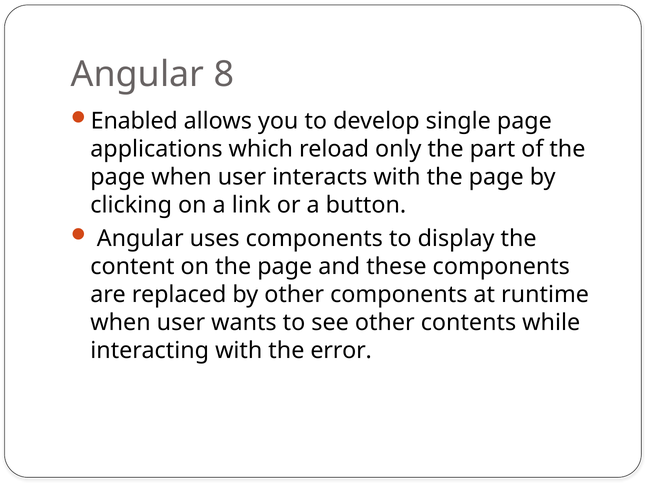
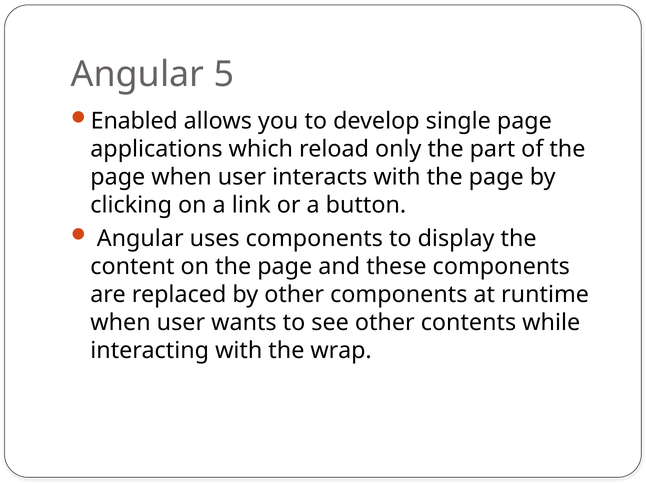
8: 8 -> 5
error: error -> wrap
